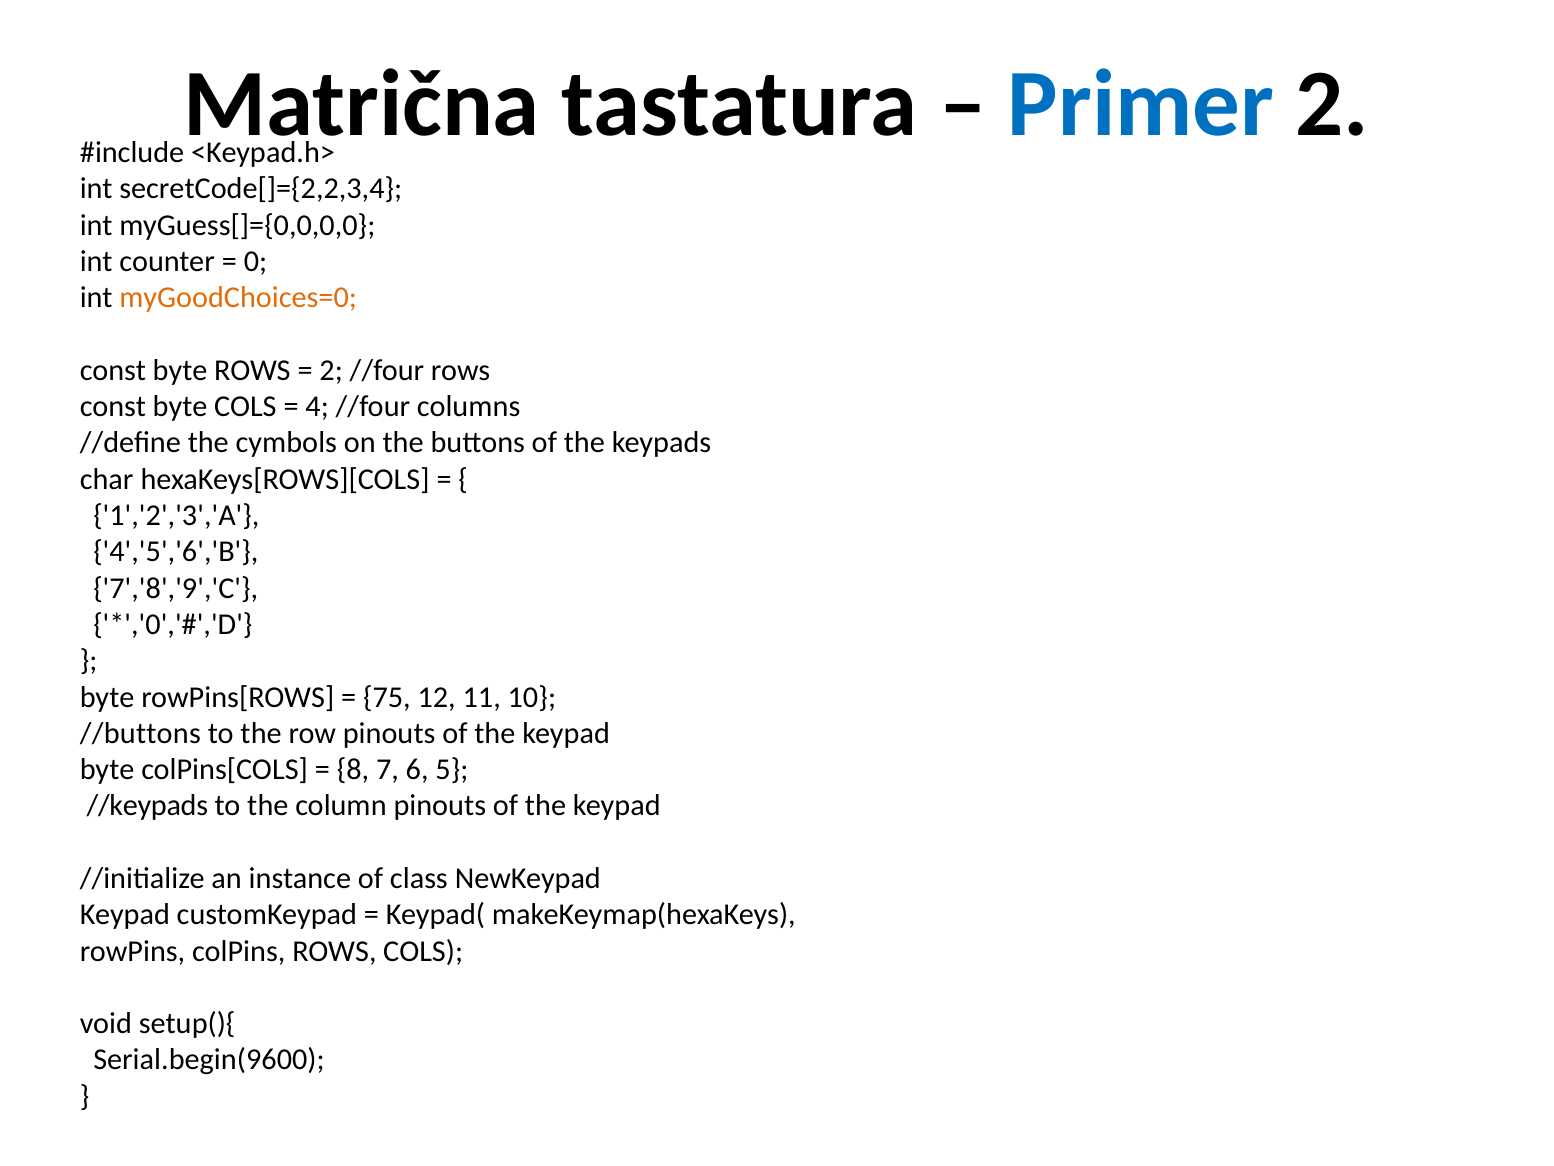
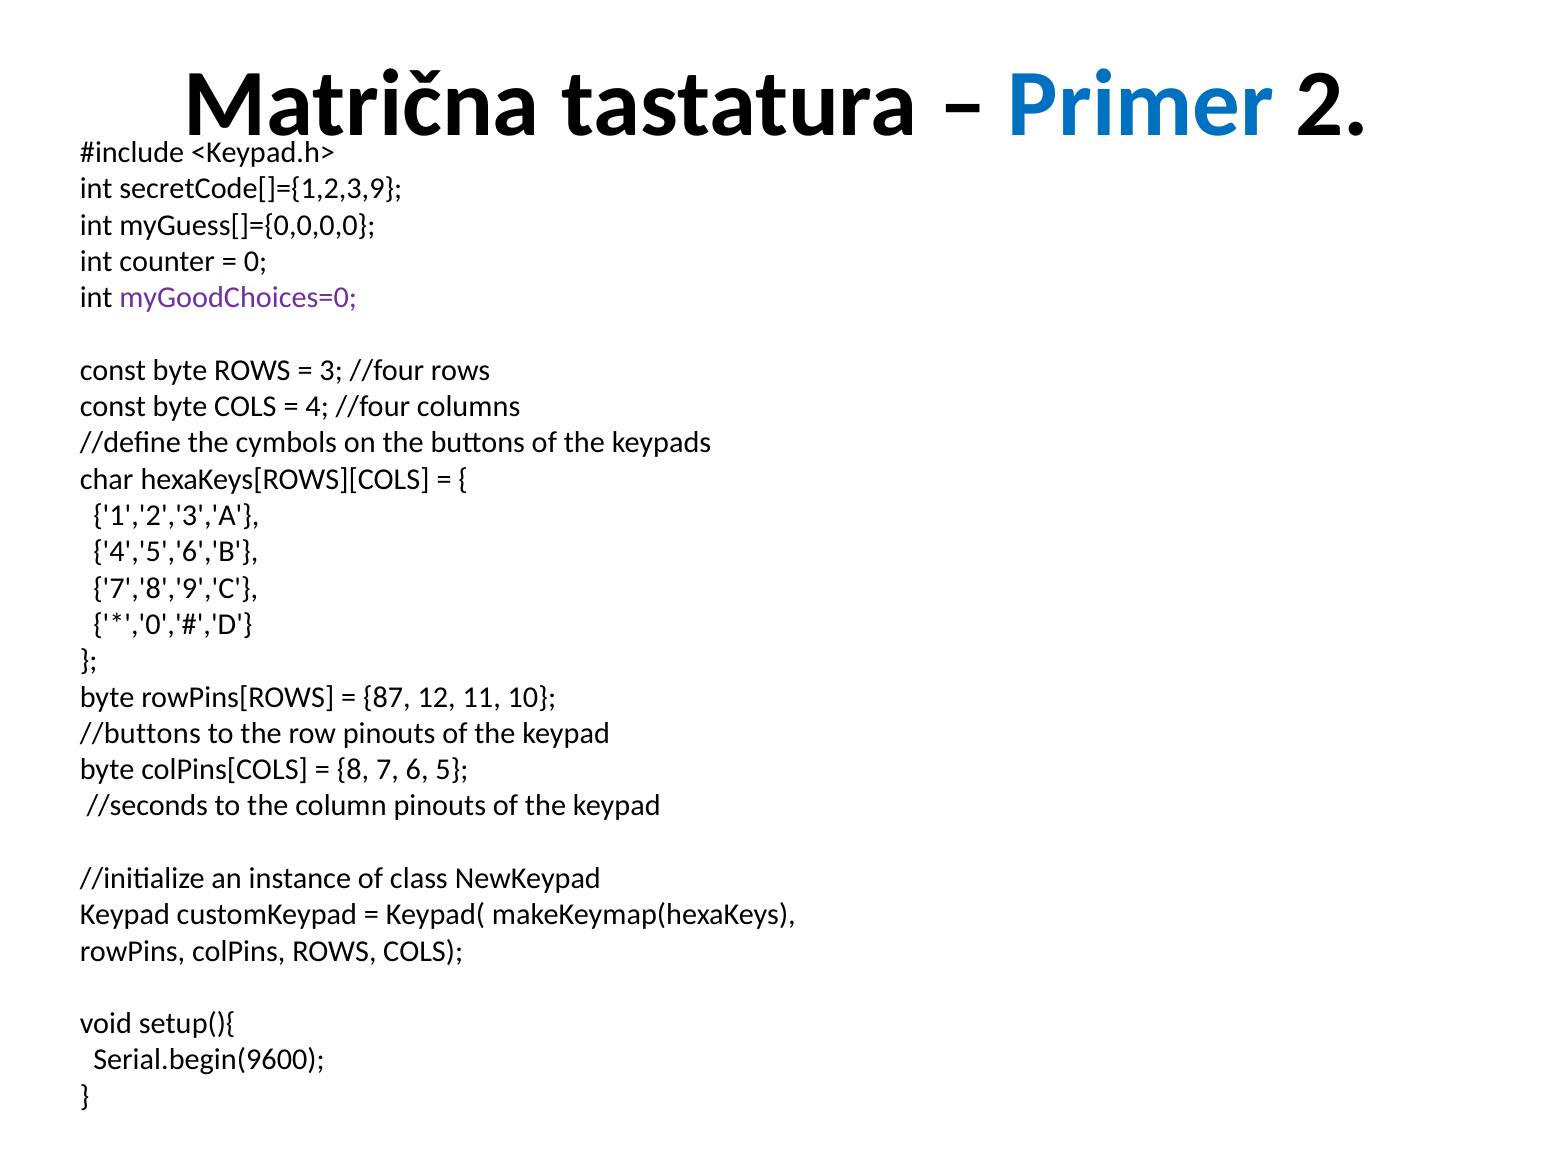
secretCode[]={2,2,3,4: secretCode[]={2,2,3,4 -> secretCode[]={1,2,3,9
myGoodChoices=0 colour: orange -> purple
2 at (331, 370): 2 -> 3
75: 75 -> 87
//keypads: //keypads -> //seconds
